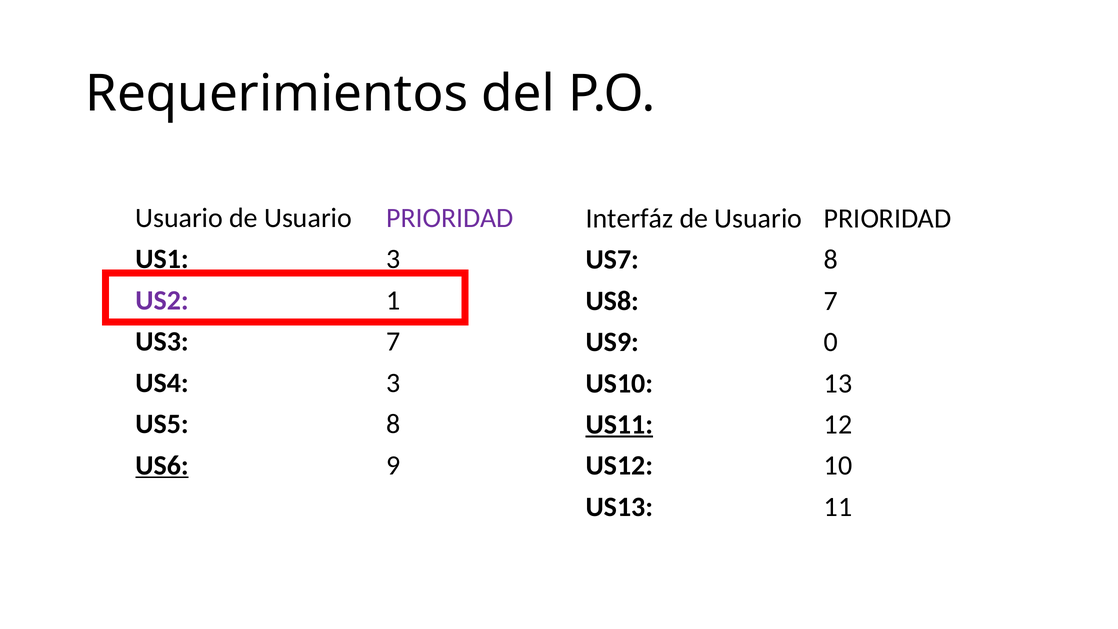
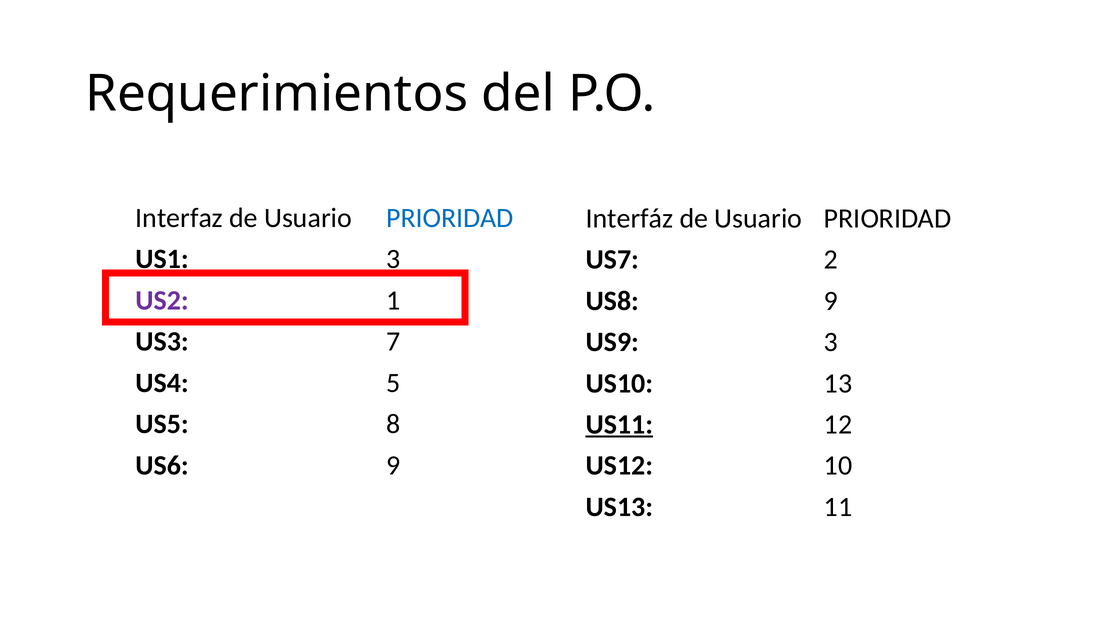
Usuario at (179, 218): Usuario -> Interfaz
PRIORIDAD at (450, 218) colour: purple -> blue
US7 8: 8 -> 2
US8 7: 7 -> 9
US9 0: 0 -> 3
US4 3: 3 -> 5
US6 underline: present -> none
